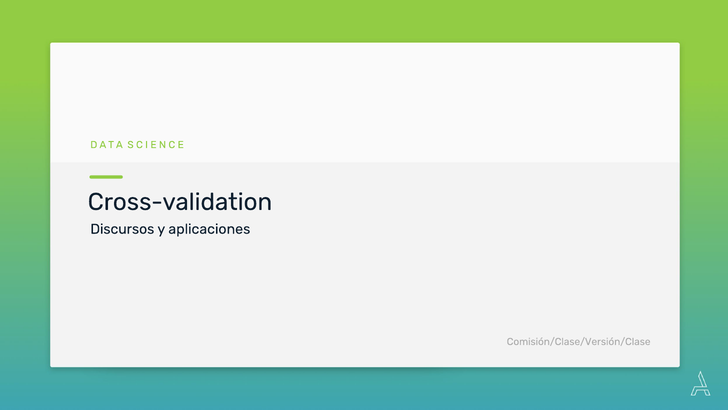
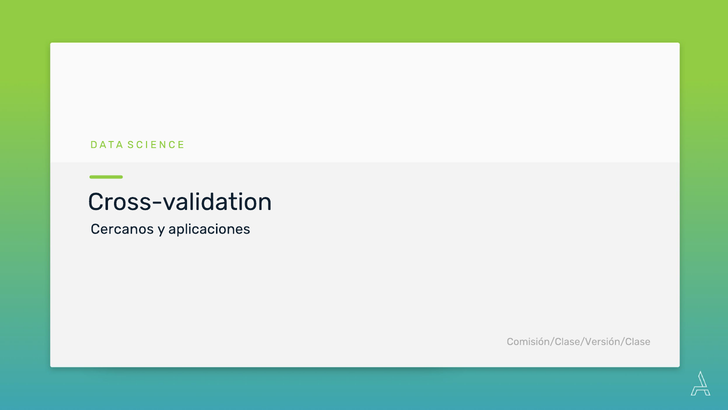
Discursos: Discursos -> Cercanos
